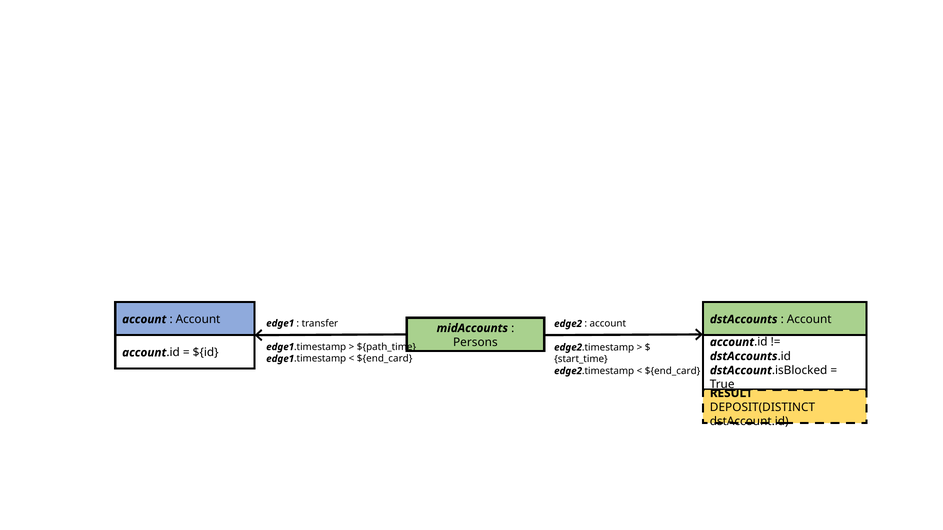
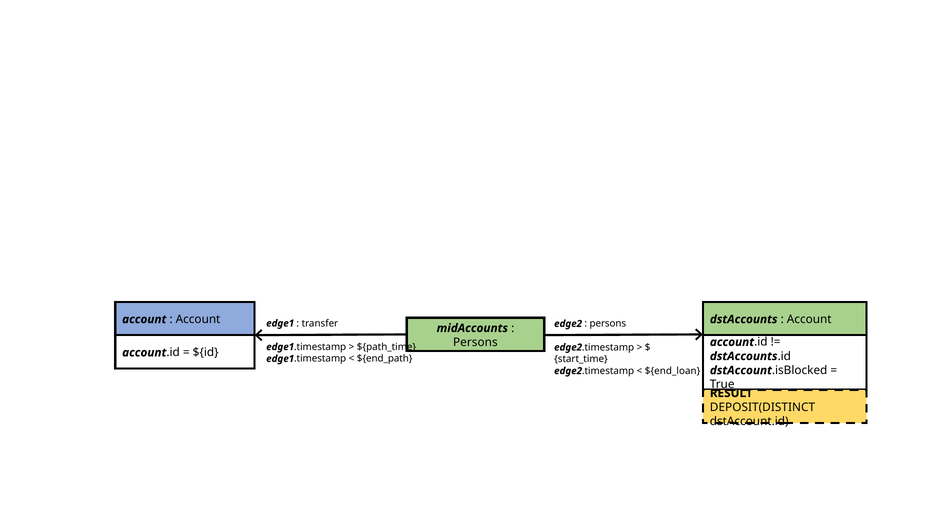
account at (608, 324): account -> persons
${end_card at (385, 359): ${end_card -> ${end_path
${end_card at (673, 371): ${end_card -> ${end_loan
